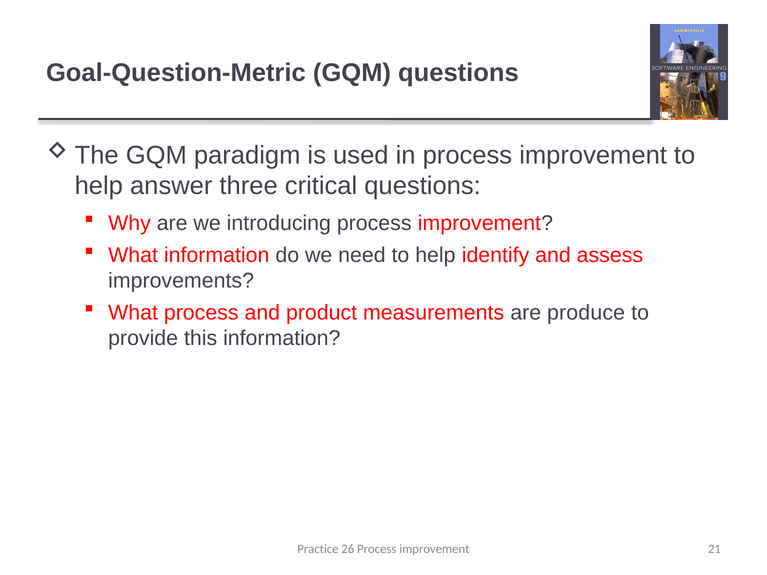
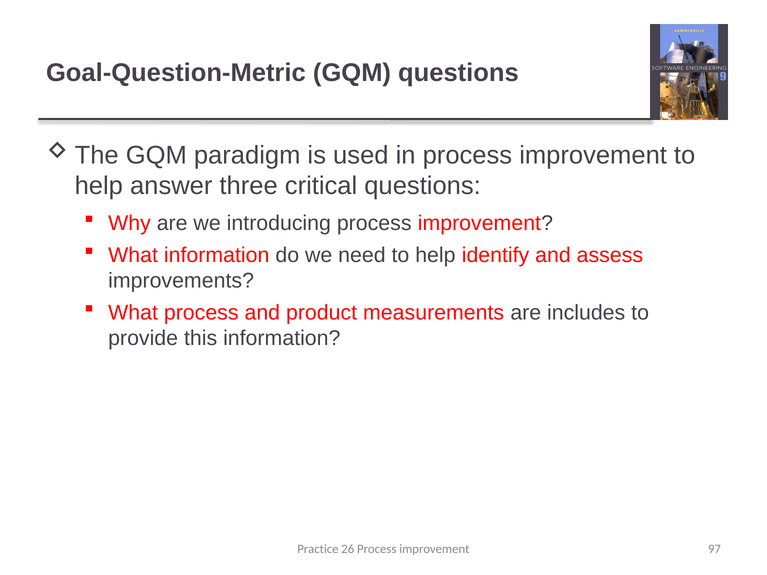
produce: produce -> includes
21: 21 -> 97
